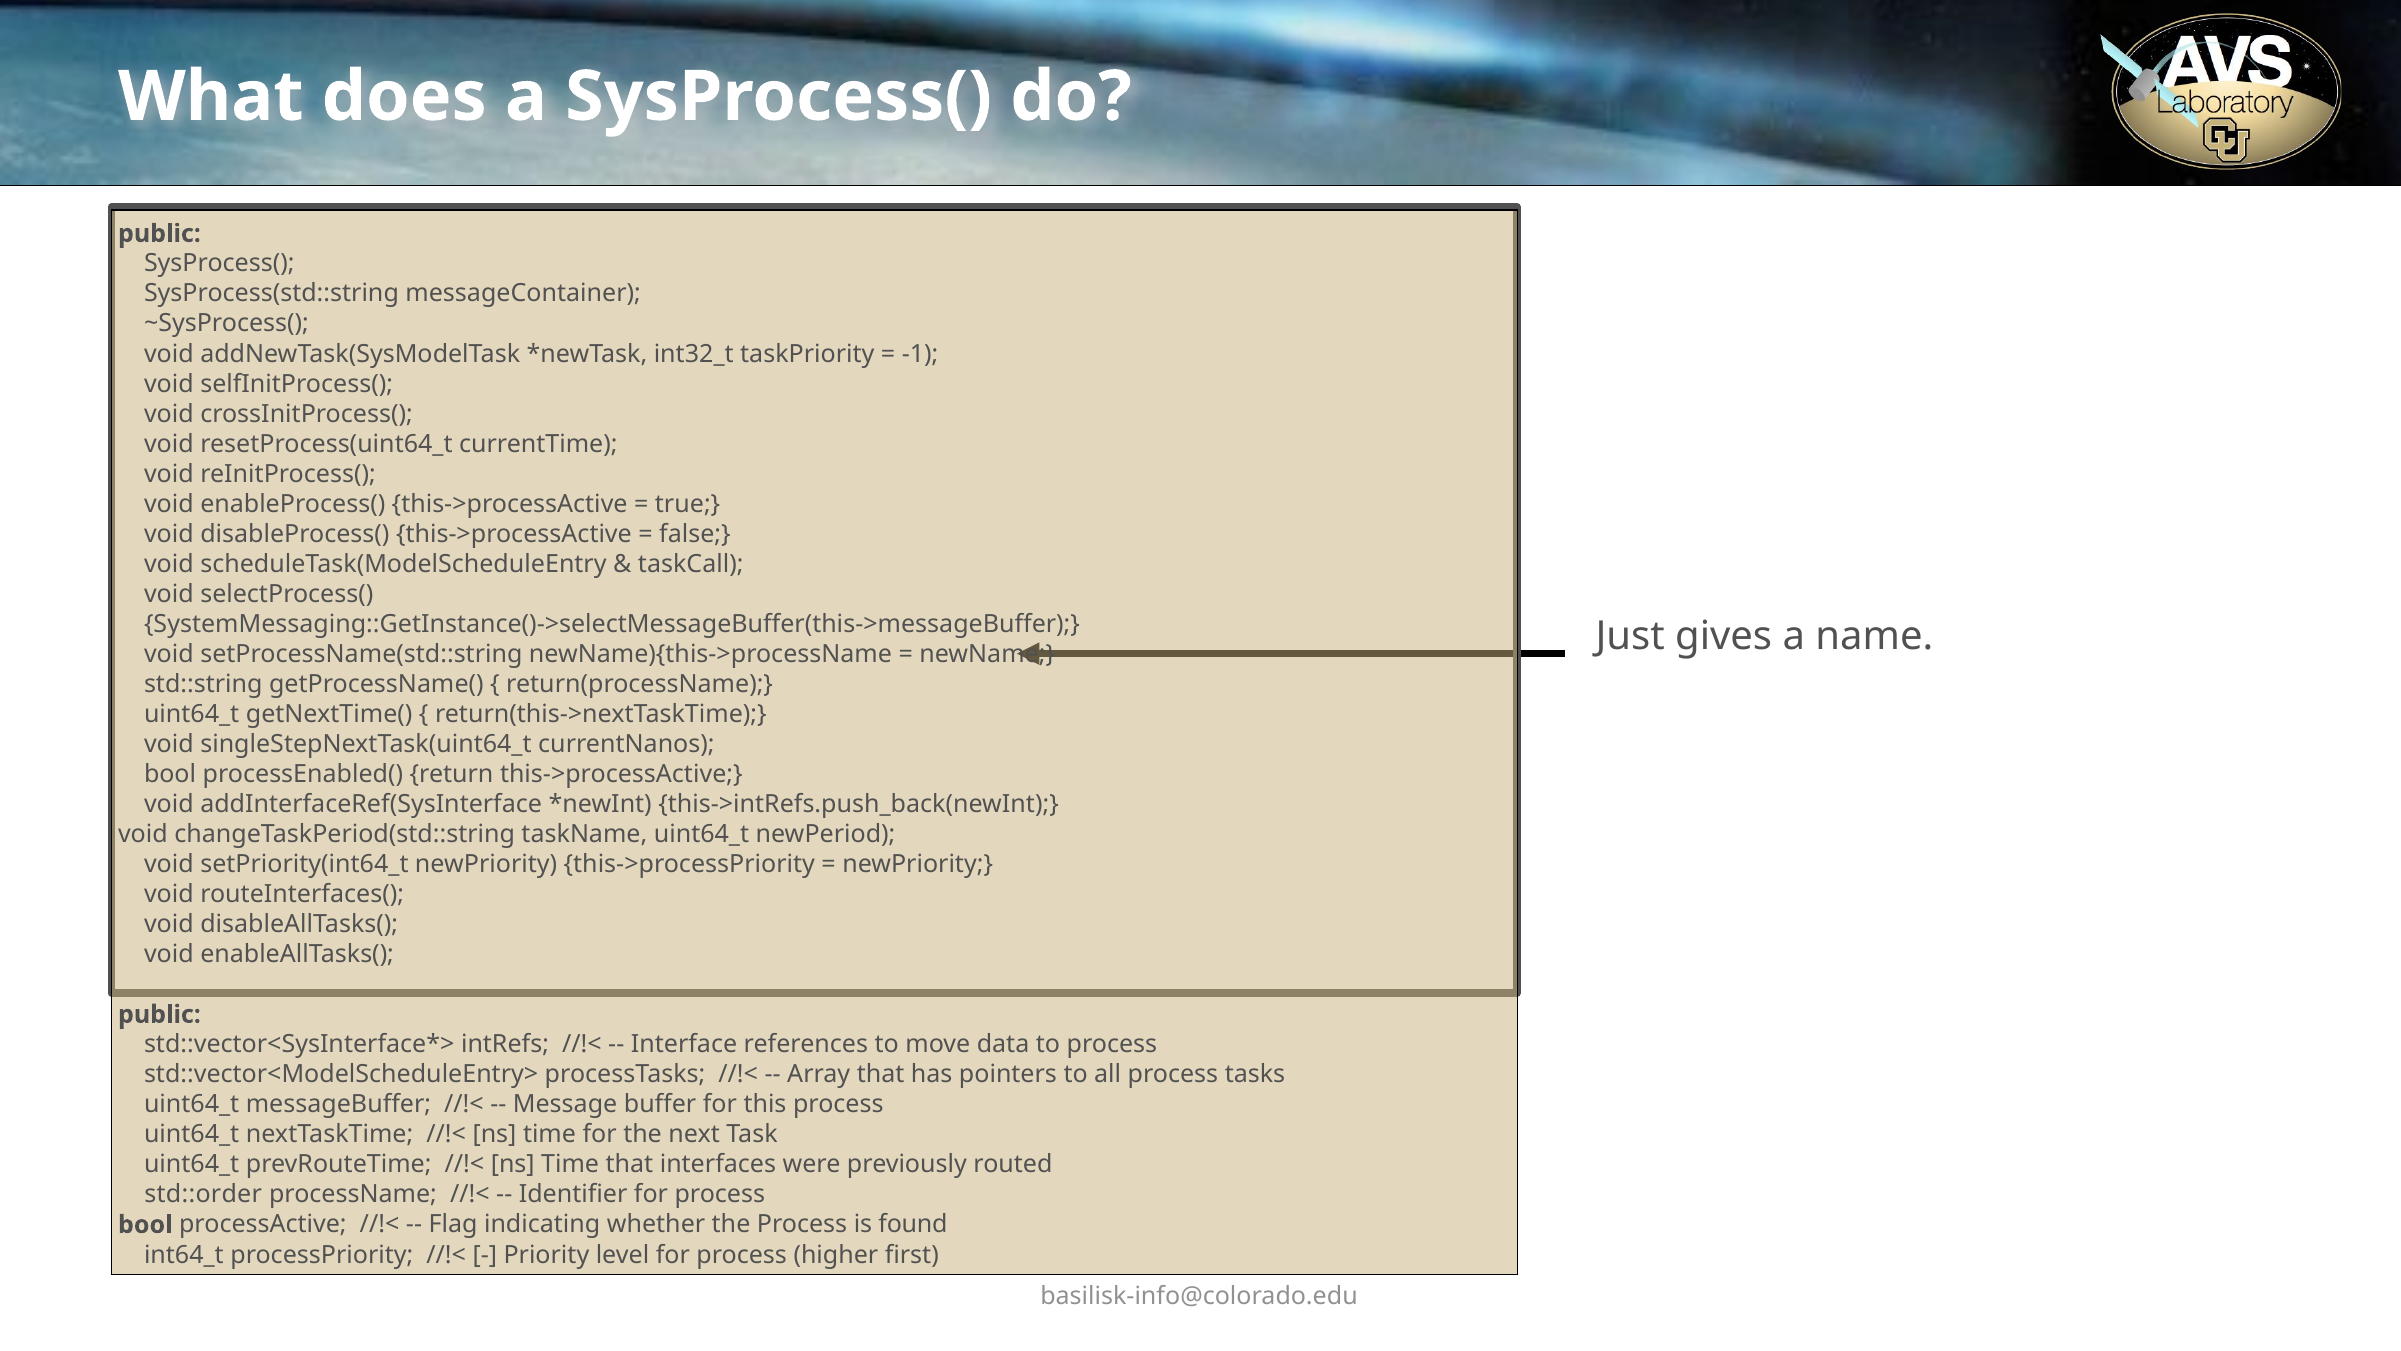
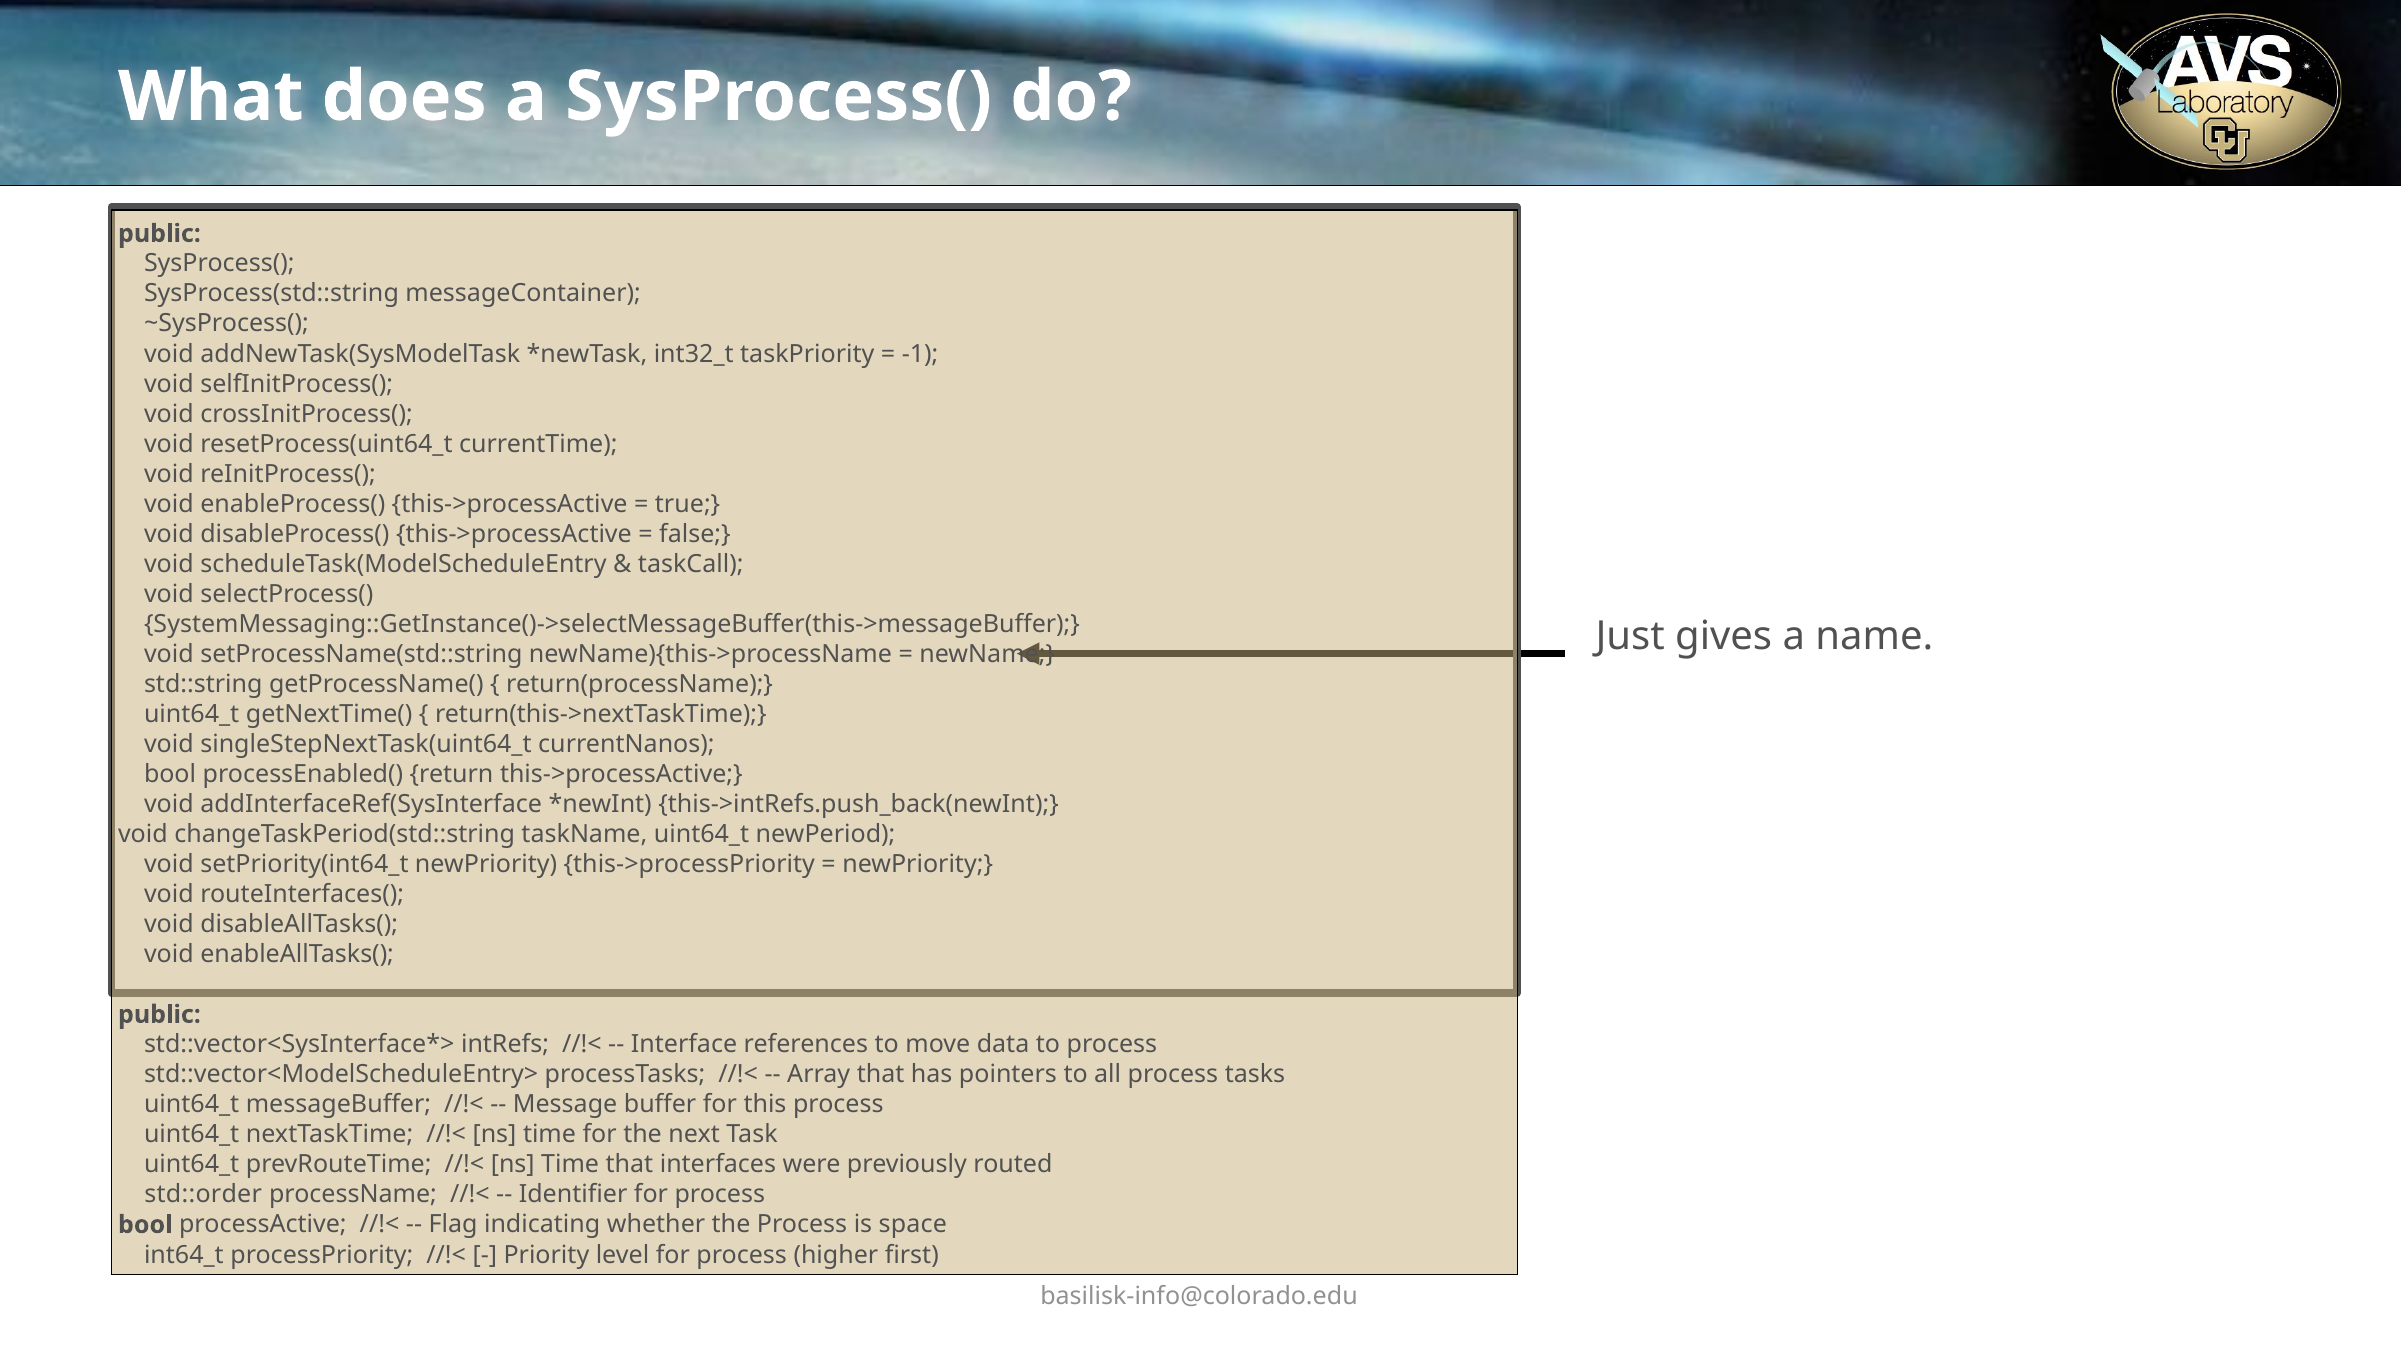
found: found -> space
